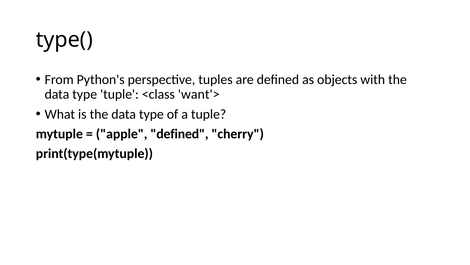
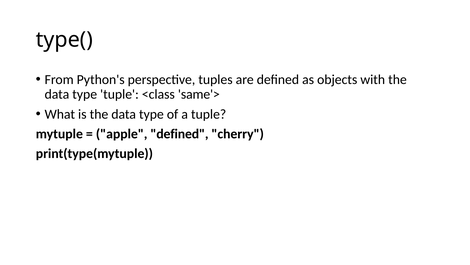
want'>: want'> -> same'>
